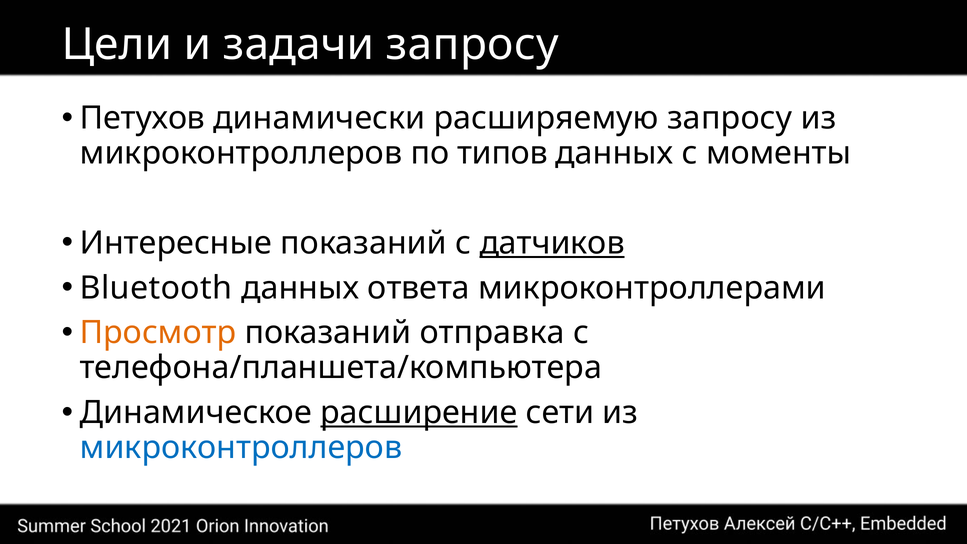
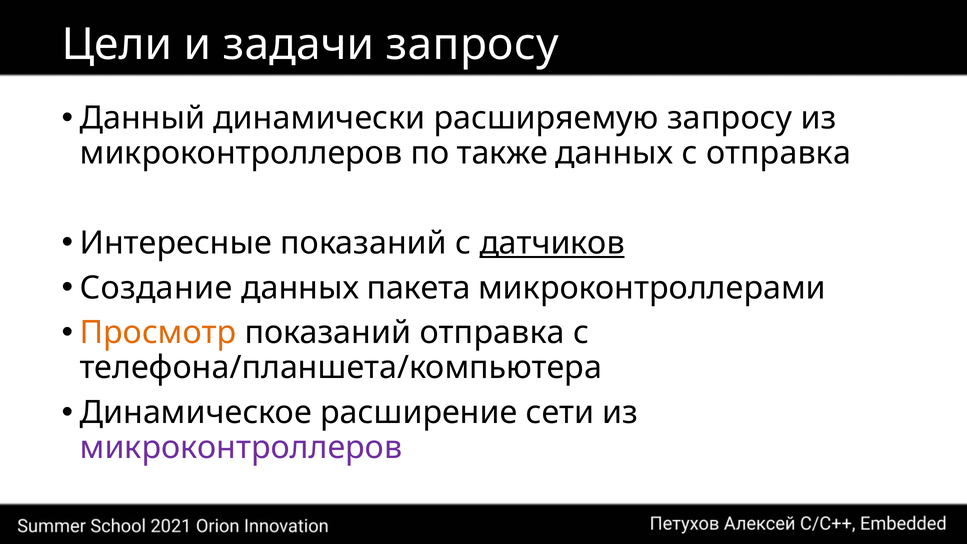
Петухов: Петухов -> Данный
типов: типов -> также
с моменты: моменты -> отправка
Bluetooth: Bluetooth -> Создание
ответа: ответа -> пакета
расширение underline: present -> none
микроконтроллеров at (241, 447) colour: blue -> purple
